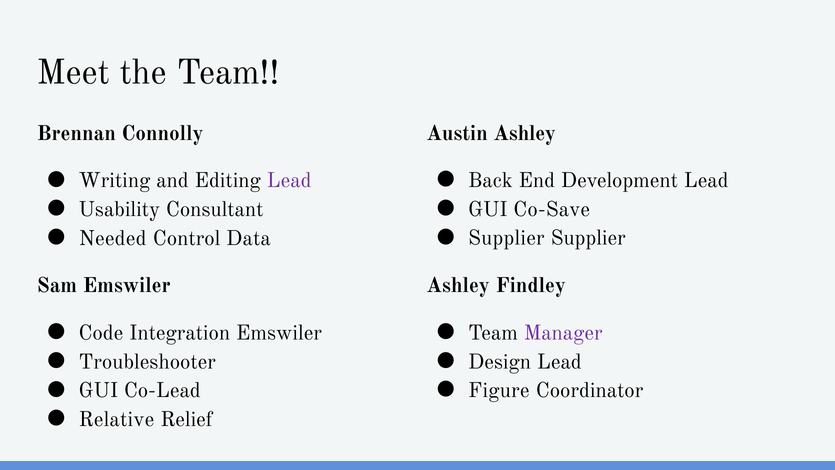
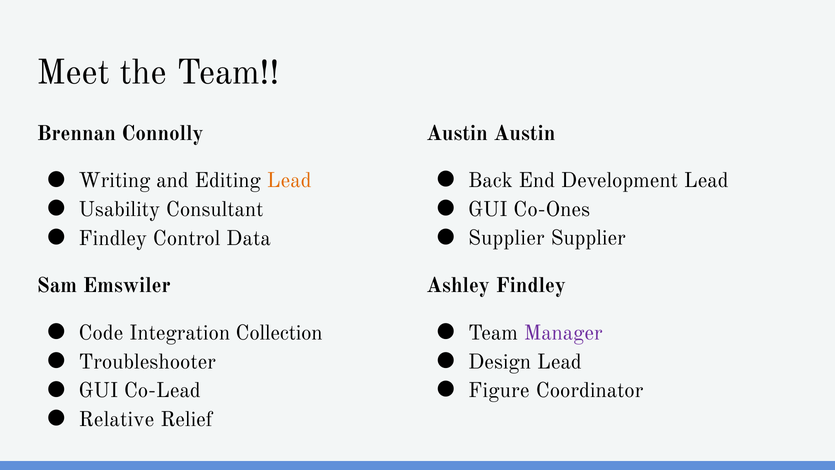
Austin Ashley: Ashley -> Austin
Lead at (289, 180) colour: purple -> orange
Co-Save: Co-Save -> Co-Ones
Needed at (113, 238): Needed -> Findley
Integration Emswiler: Emswiler -> Collection
